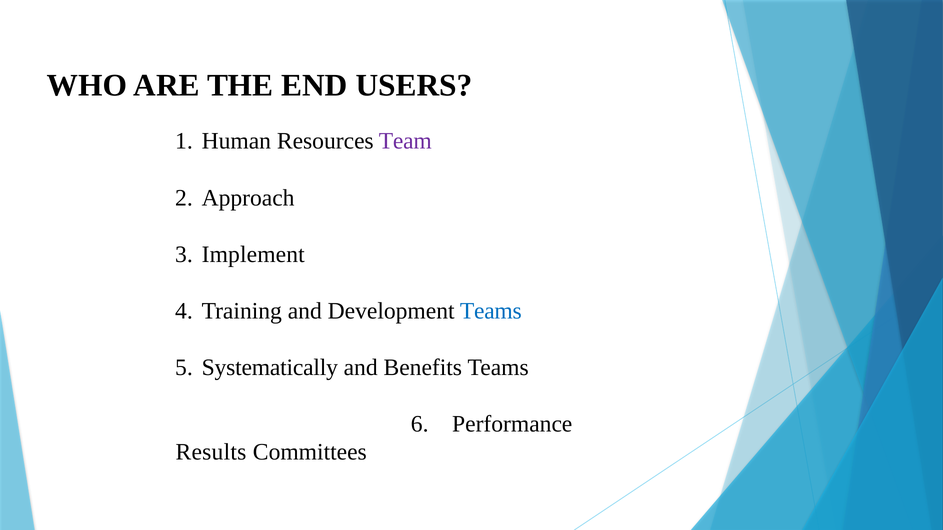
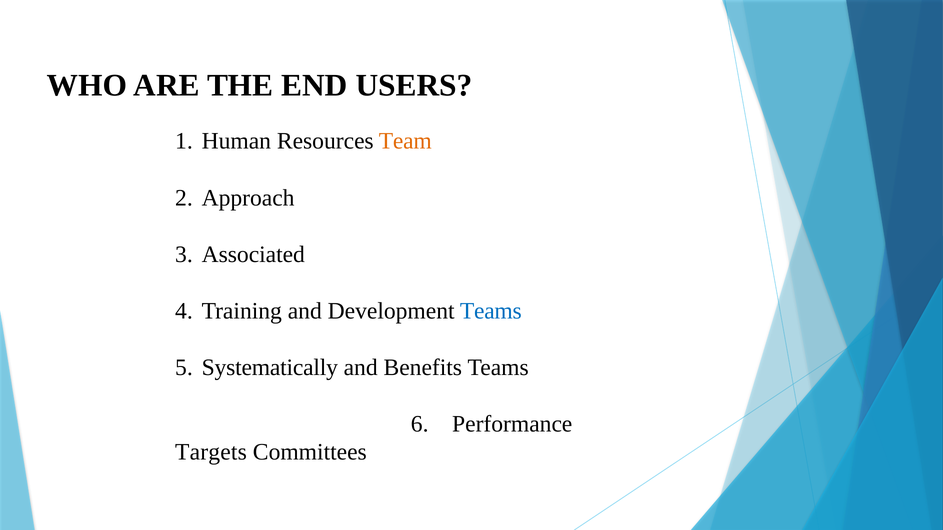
Team colour: purple -> orange
Implement: Implement -> Associated
Results: Results -> Targets
